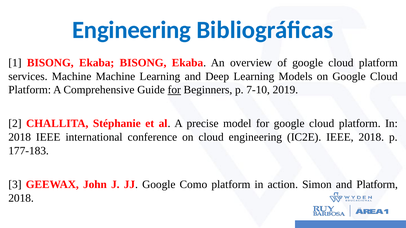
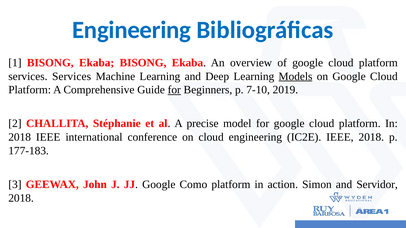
services Machine: Machine -> Services
Models underline: none -> present
and Platform: Platform -> Servidor
